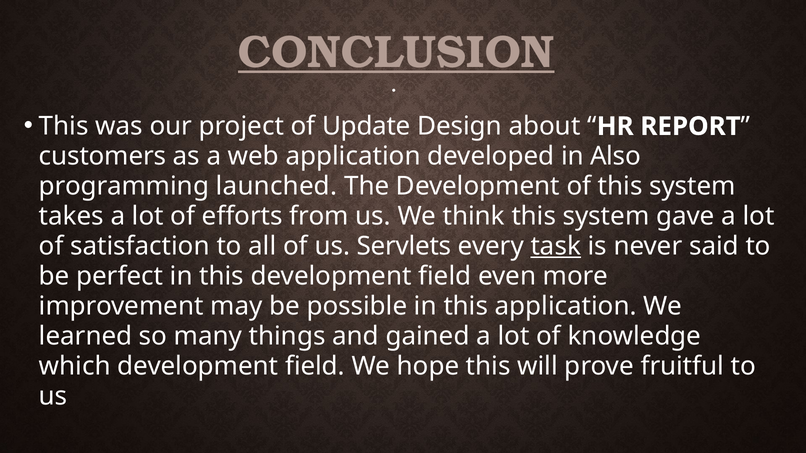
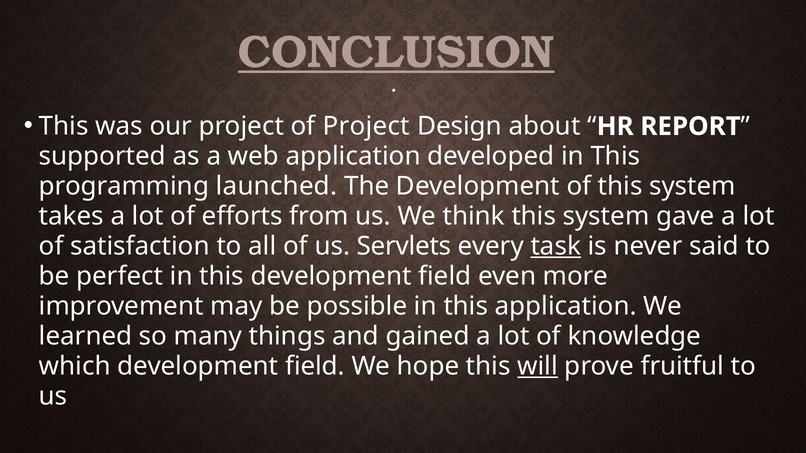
of Update: Update -> Project
customers: customers -> supported
developed in Also: Also -> This
will underline: none -> present
